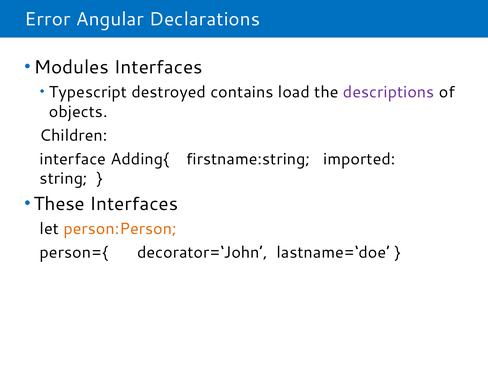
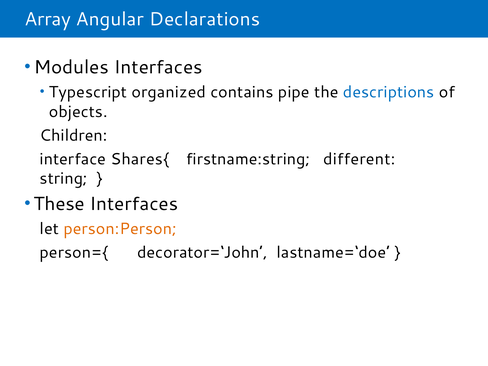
Error: Error -> Array
destroyed: destroyed -> organized
load: load -> pipe
descriptions colour: purple -> blue
Adding{: Adding{ -> Shares{
imported: imported -> different
